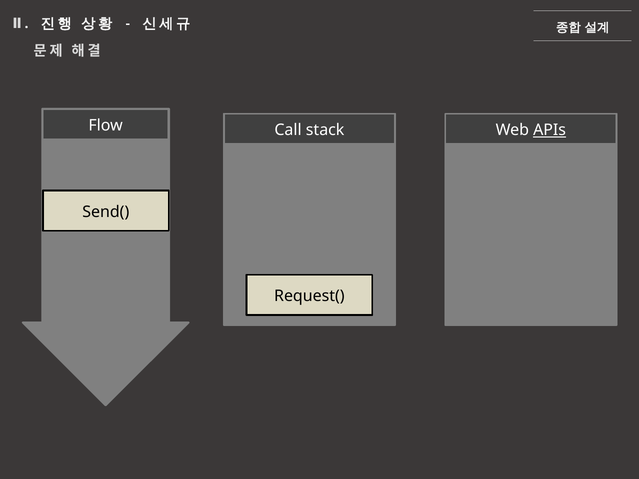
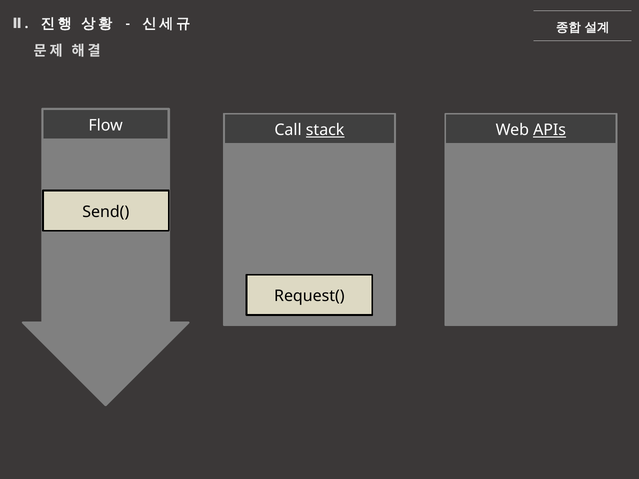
stack underline: none -> present
